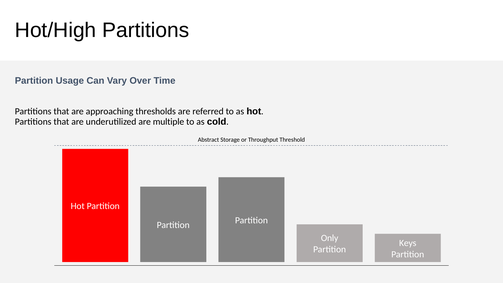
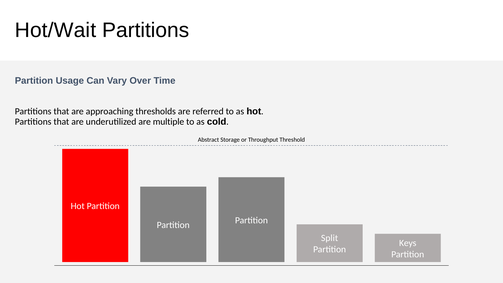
Hot/High: Hot/High -> Hot/Wait
Only: Only -> Split
